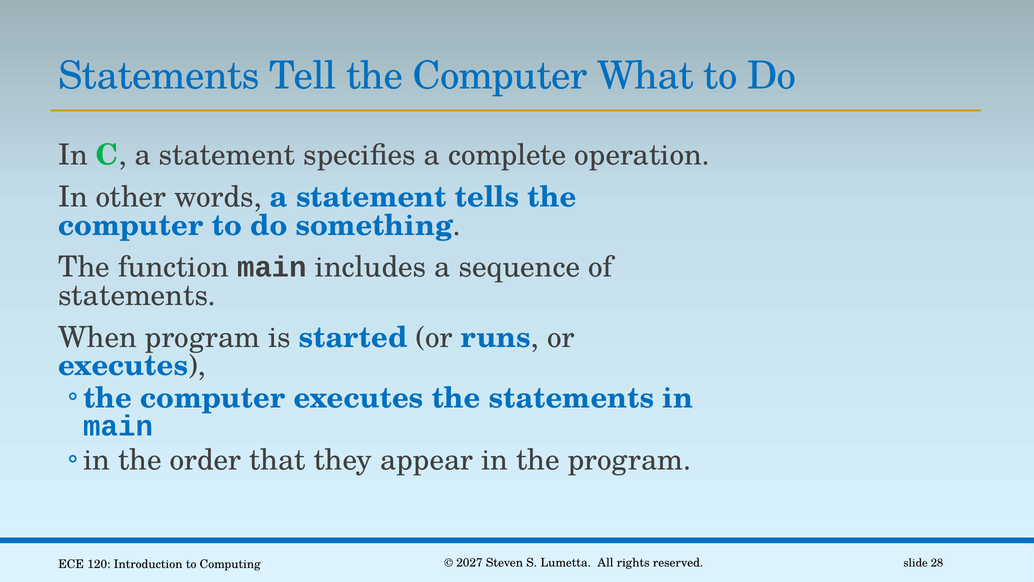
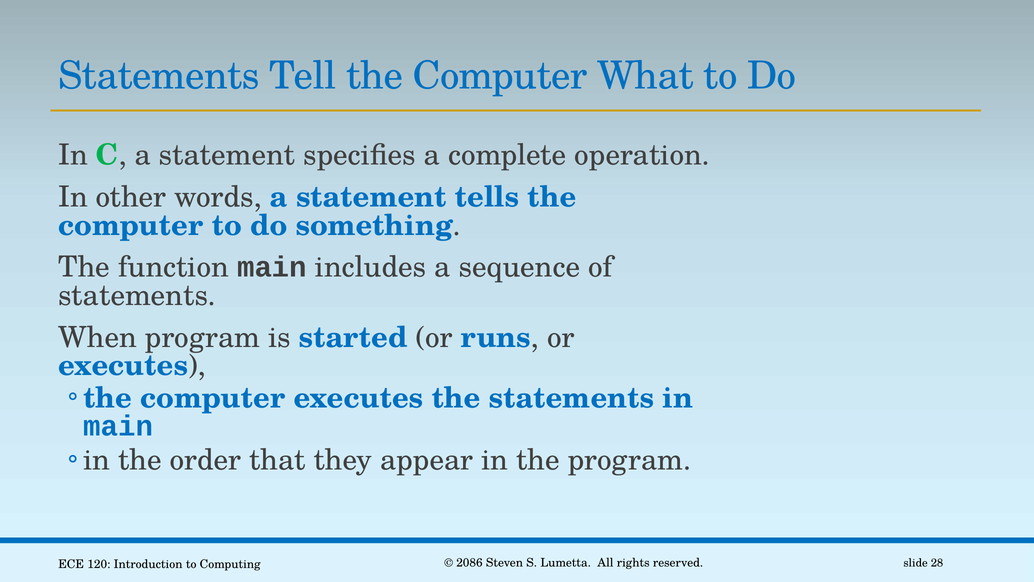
2027: 2027 -> 2086
